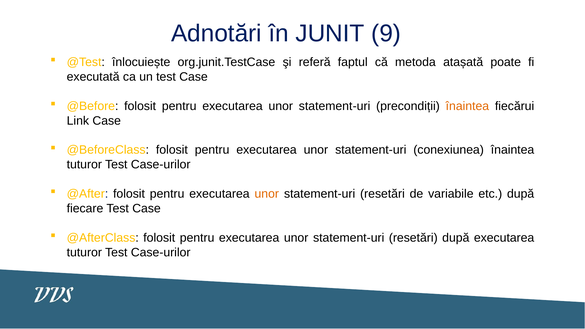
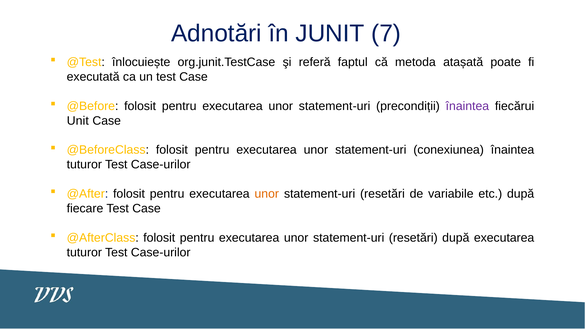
9: 9 -> 7
înaintea at (467, 106) colour: orange -> purple
Link: Link -> Unit
